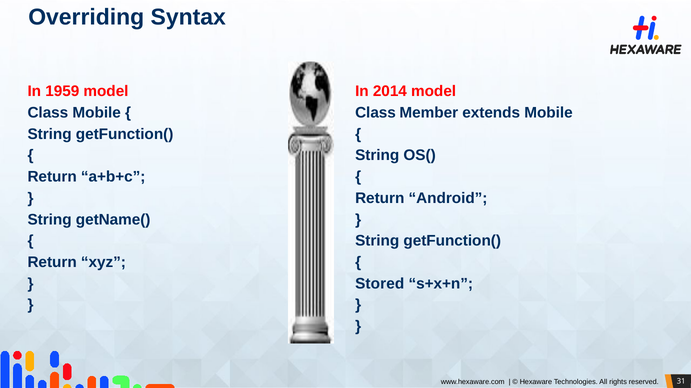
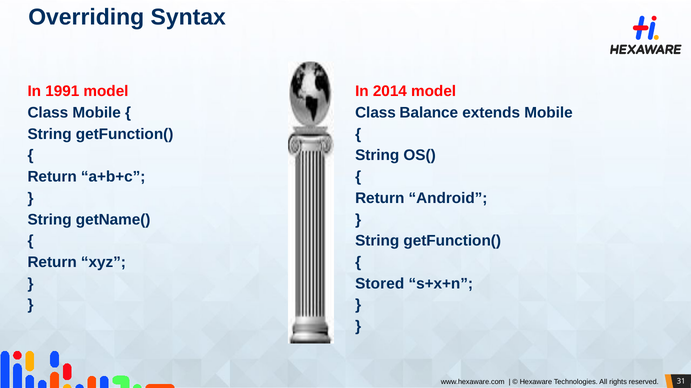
1959: 1959 -> 1991
Member: Member -> Balance
